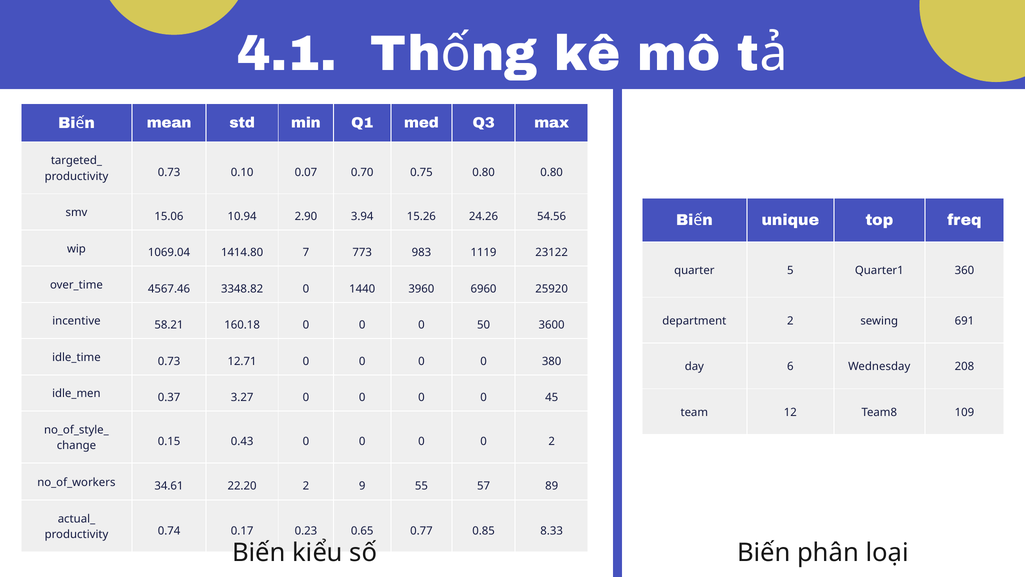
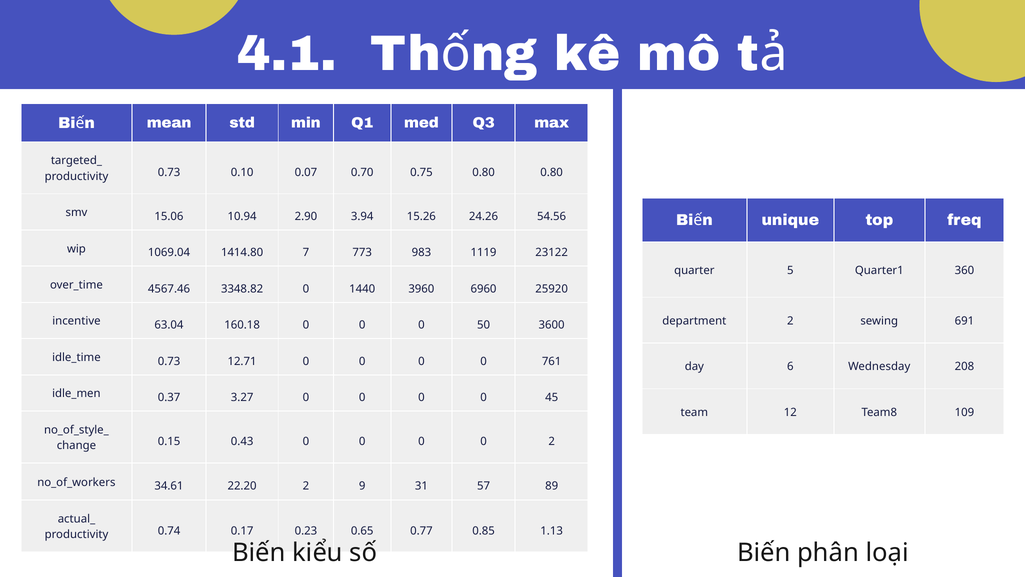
58.21: 58.21 -> 63.04
380: 380 -> 761
55: 55 -> 31
8.33: 8.33 -> 1.13
